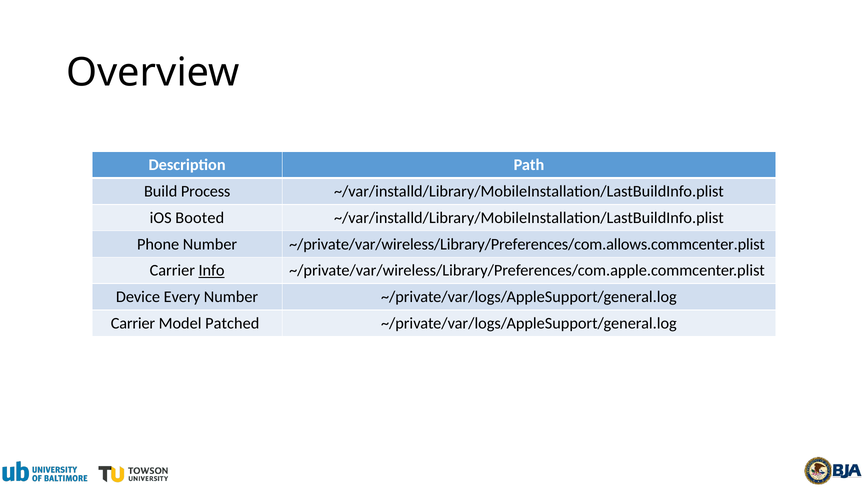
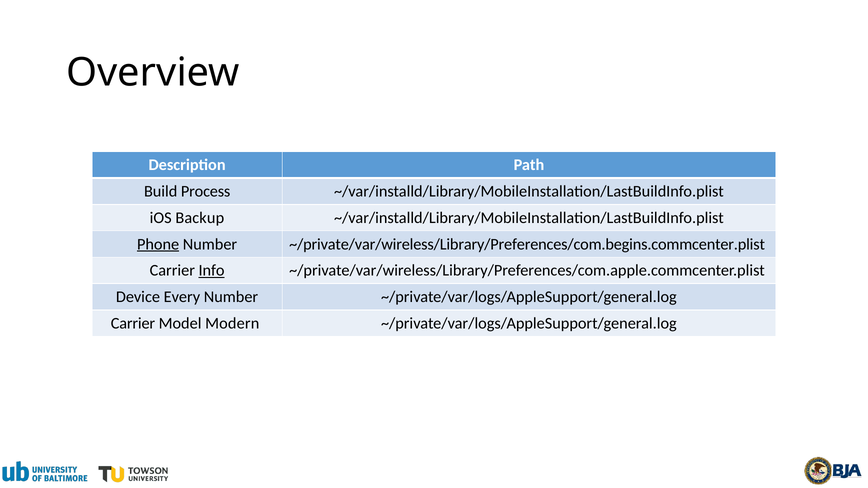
Booted: Booted -> Backup
Phone underline: none -> present
~/private/var/wireless/Library/Preferences/com.allows.commcenter.plist: ~/private/var/wireless/Library/Preferences/com.allows.commcenter.plist -> ~/private/var/wireless/Library/Preferences/com.begins.commcenter.plist
Patched: Patched -> Modern
